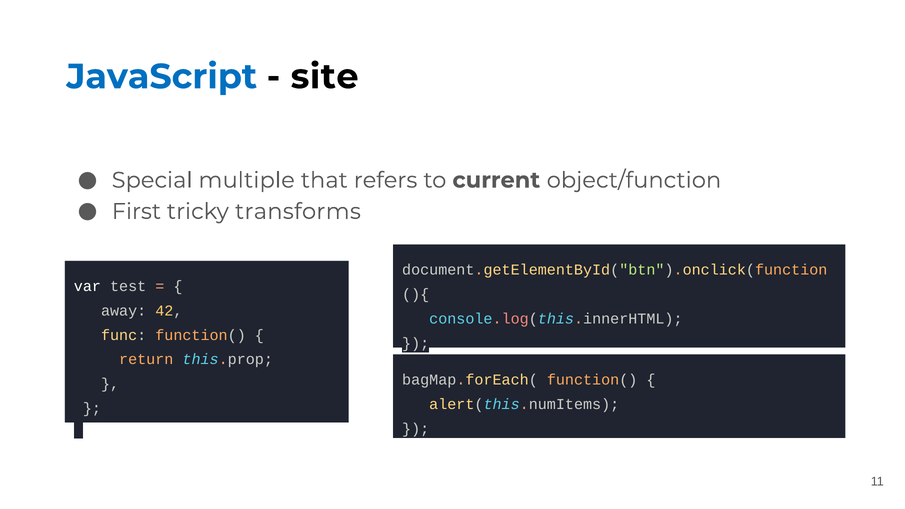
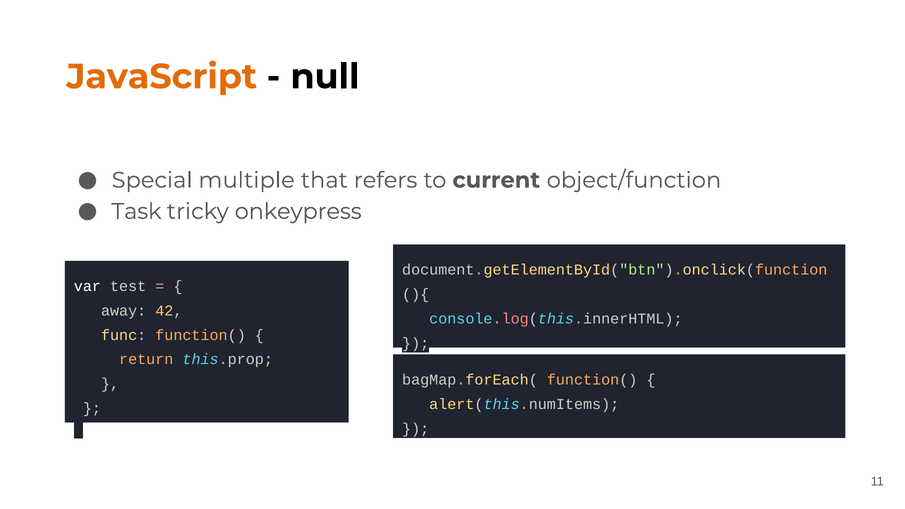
JavaScript colour: blue -> orange
site: site -> null
First: First -> Task
transforms: transforms -> onkeypress
